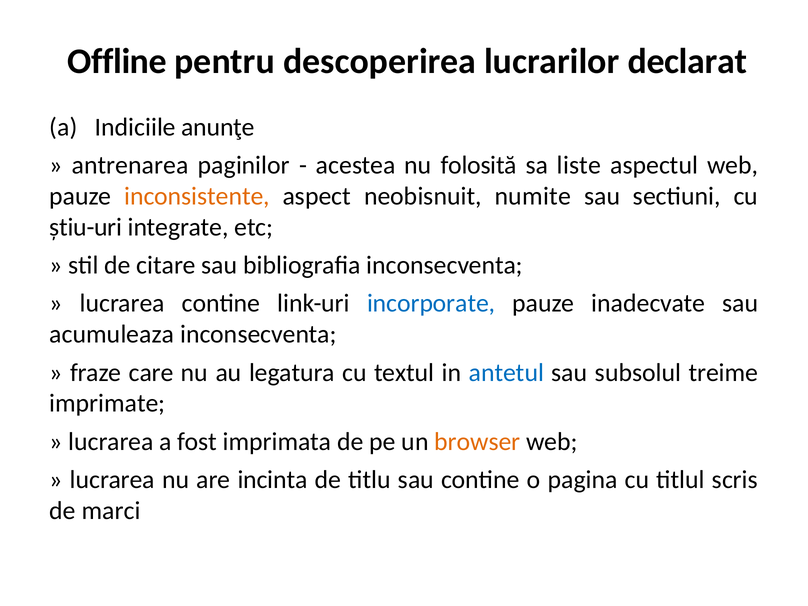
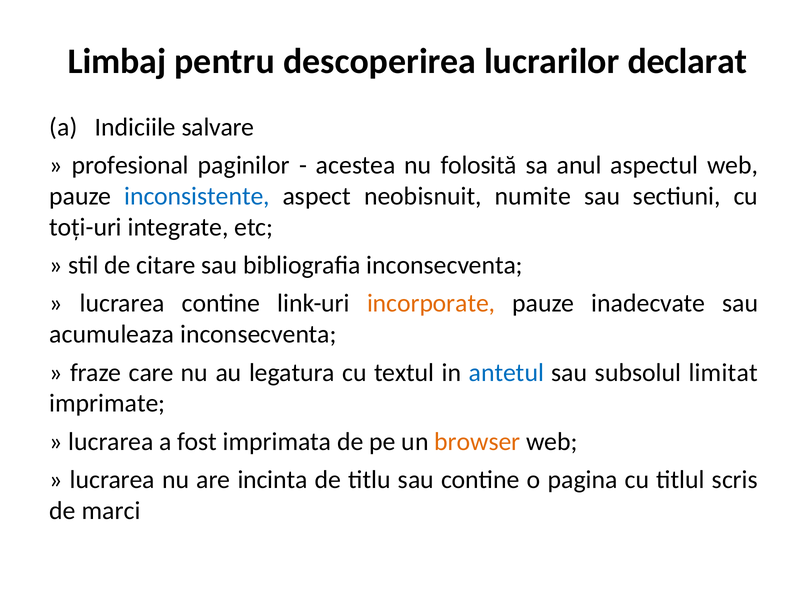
Offline: Offline -> Limbaj
anunţe: anunţe -> salvare
antrenarea: antrenarea -> profesional
liste: liste -> anul
inconsistente colour: orange -> blue
ştiu-uri: ştiu-uri -> toți-uri
incorporate colour: blue -> orange
treime: treime -> limitat
